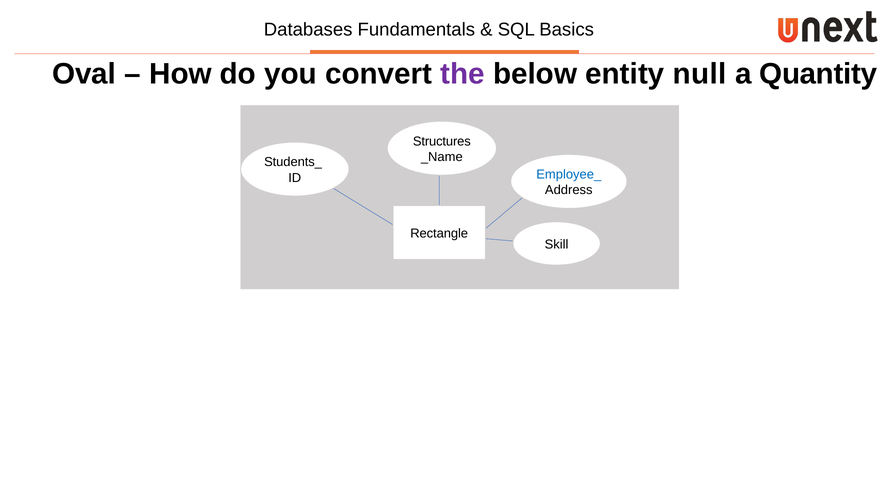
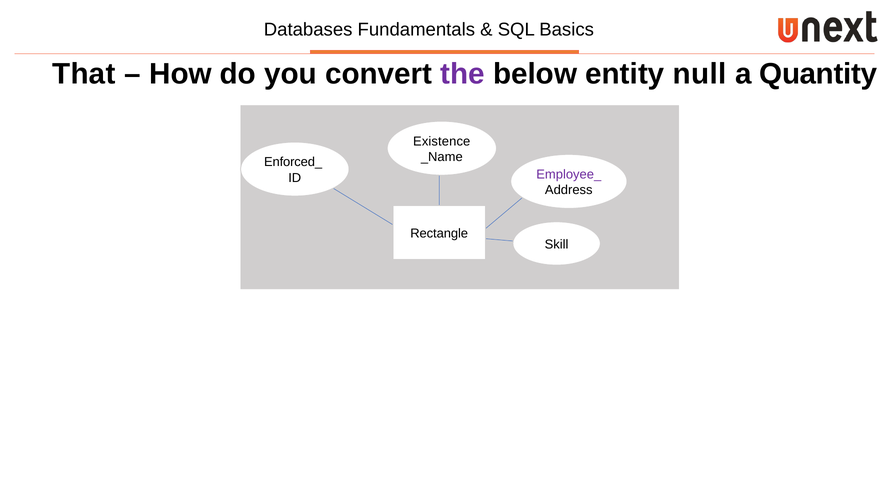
Oval: Oval -> That
Structures: Structures -> Existence
Students_: Students_ -> Enforced_
Employee_ colour: blue -> purple
